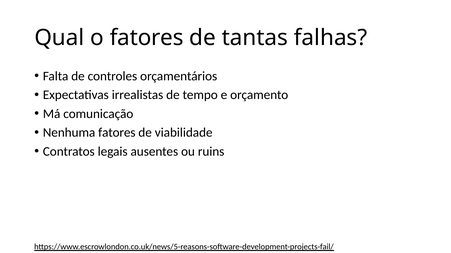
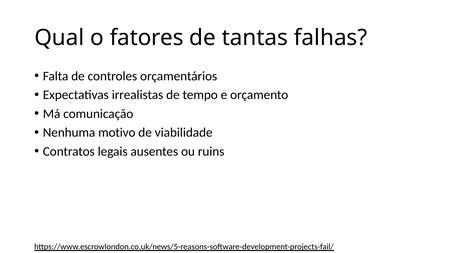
Nenhuma fatores: fatores -> motivo
